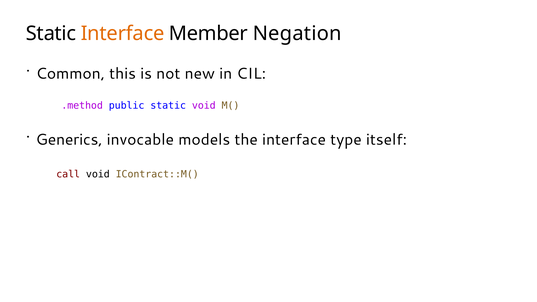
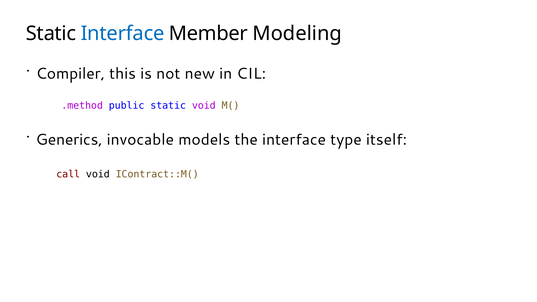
Interface at (123, 34) colour: orange -> blue
Negation: Negation -> Modeling
Common: Common -> Compiler
